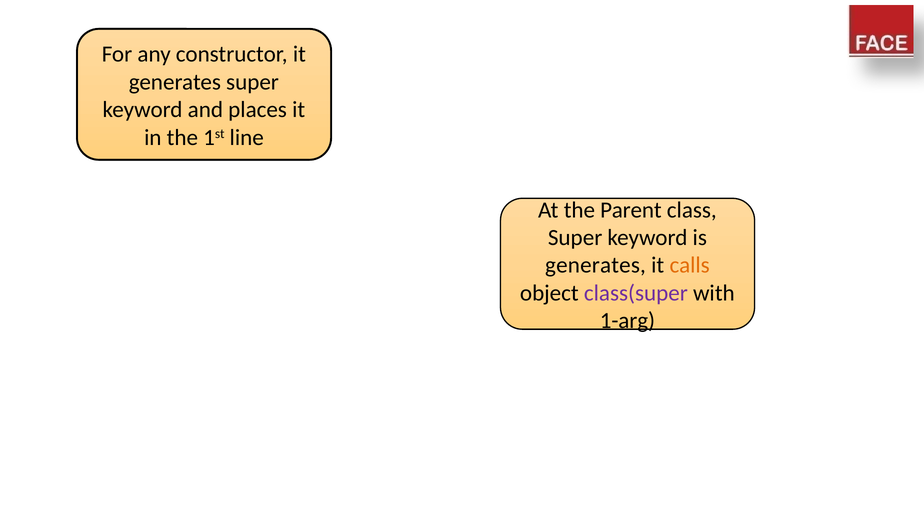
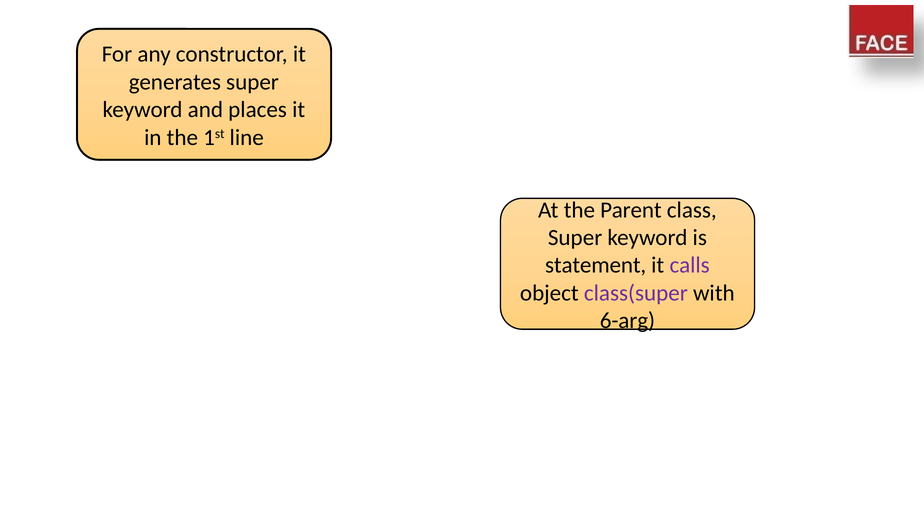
generates at (595, 265): generates -> statement
calls colour: orange -> purple
1-arg: 1-arg -> 6-arg
